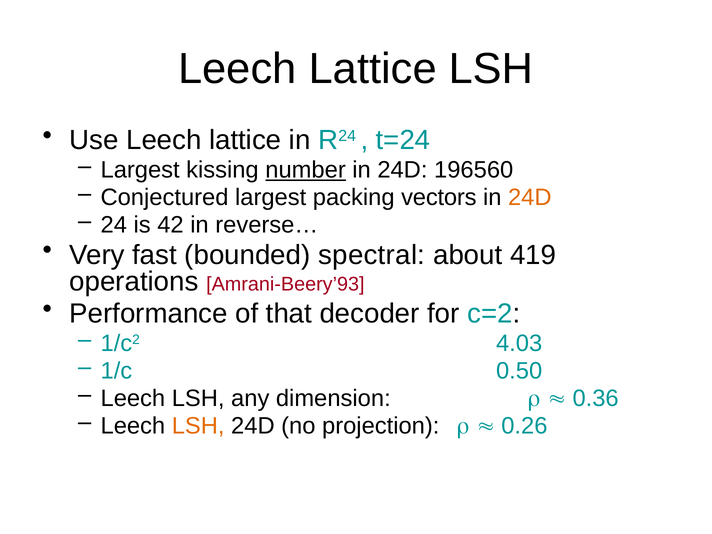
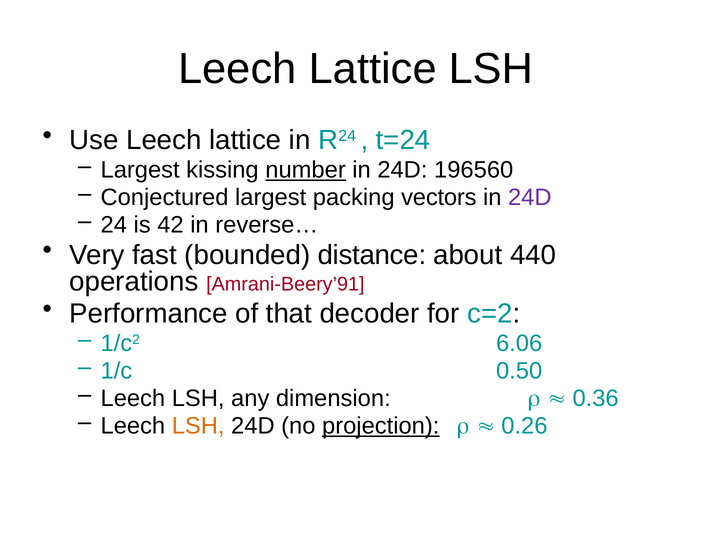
24D at (530, 197) colour: orange -> purple
spectral: spectral -> distance
419: 419 -> 440
Amrani-Beery’93: Amrani-Beery’93 -> Amrani-Beery’91
4.03: 4.03 -> 6.06
projection underline: none -> present
